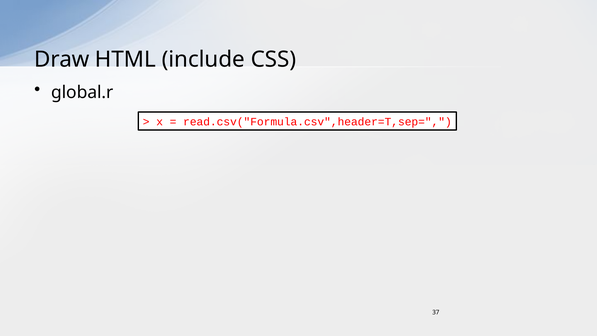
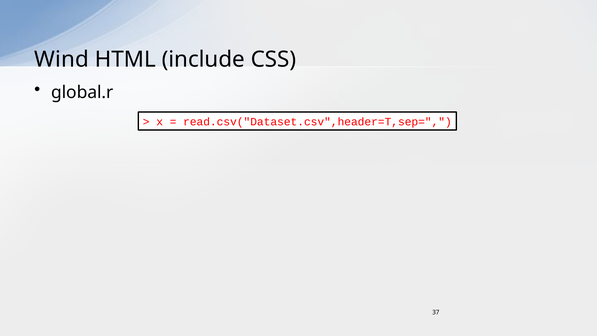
Draw: Draw -> Wind
read.csv("Formula.csv",header=T,sep=: read.csv("Formula.csv",header=T,sep= -> read.csv("Dataset.csv",header=T,sep=
